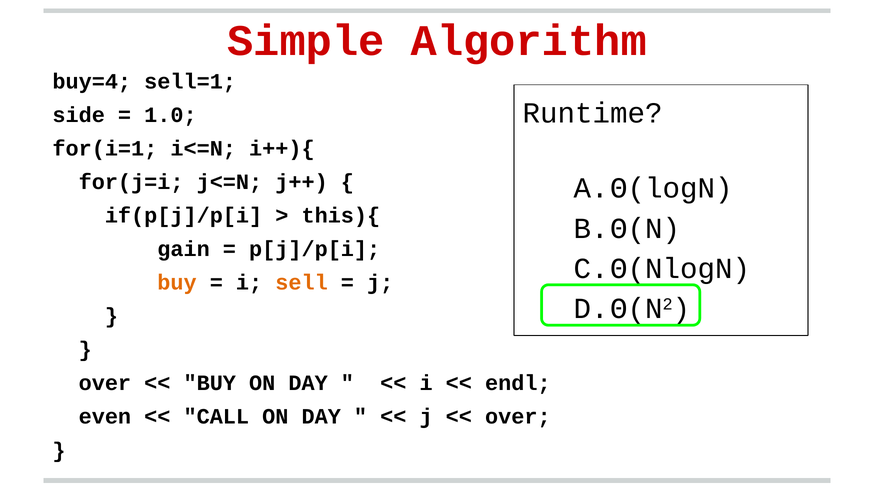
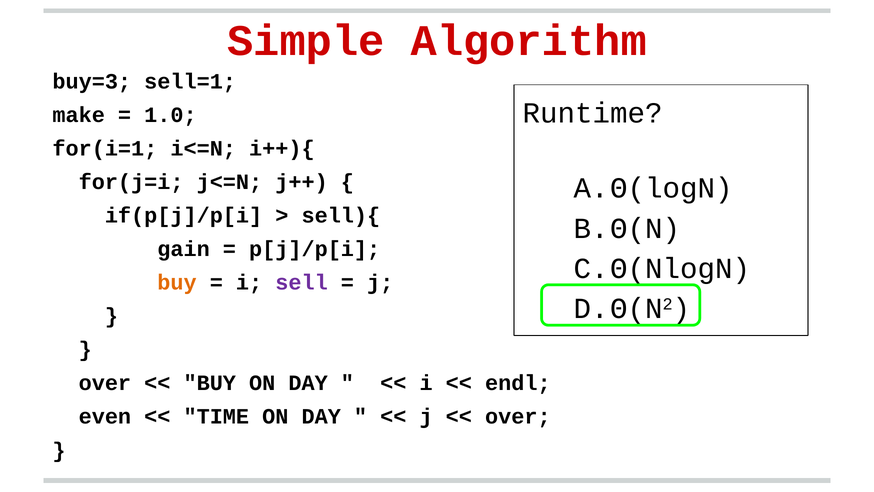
buy=4: buy=4 -> buy=3
side: side -> make
this){: this){ -> sell){
sell colour: orange -> purple
CALL: CALL -> TIME
